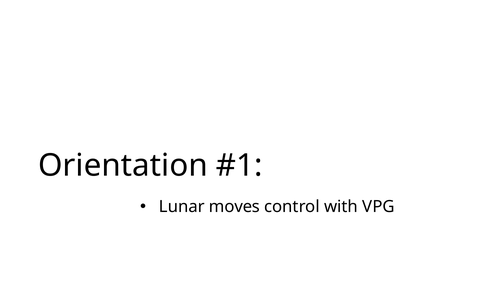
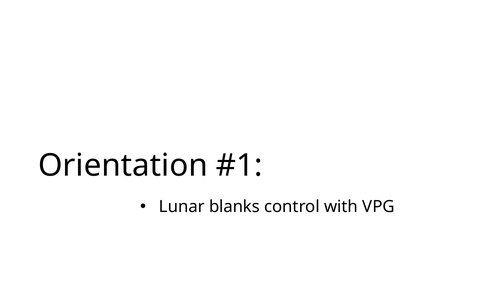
moves: moves -> blanks
